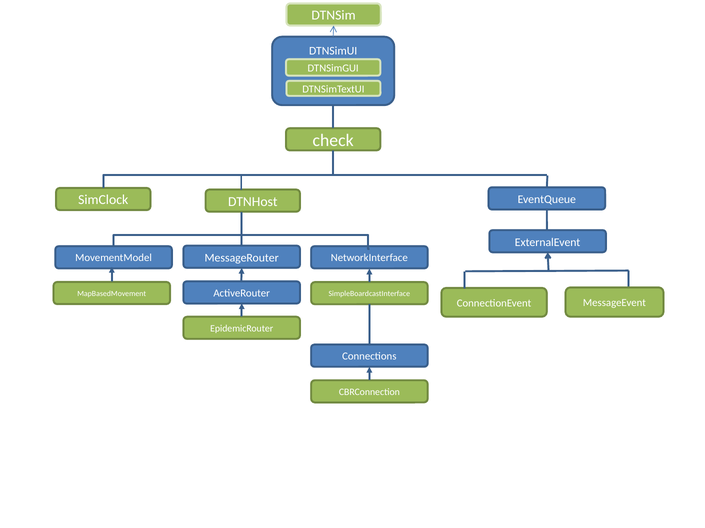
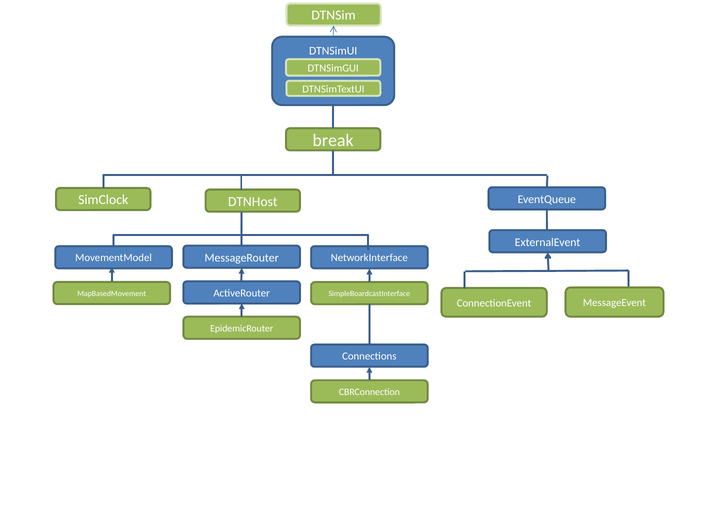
check: check -> break
